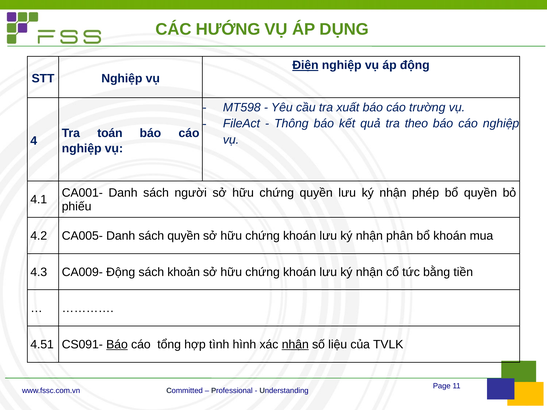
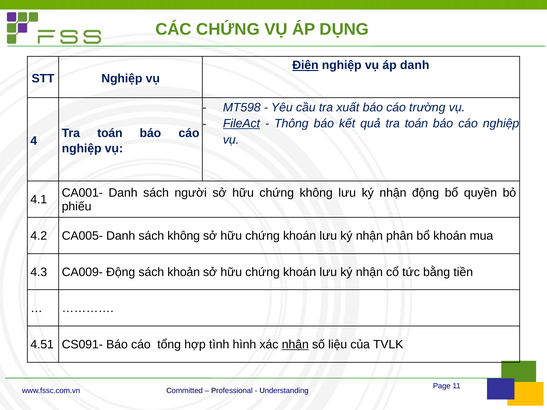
CÁC HƯỚNG: HƯỚNG -> CHỨNG
áp động: động -> danh
FileAct underline: none -> present
quả tra theo: theo -> toán
chứng quyền: quyền -> không
nhận phép: phép -> động
sách quyền: quyền -> không
Báo at (117, 345) underline: present -> none
